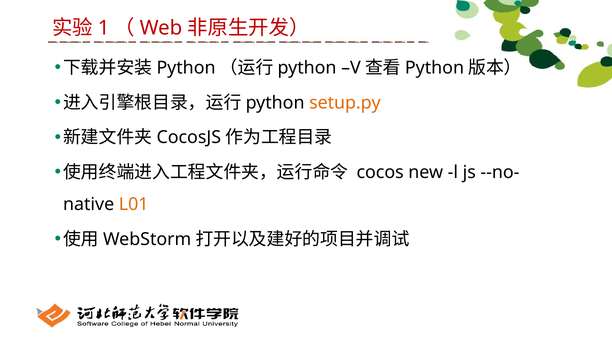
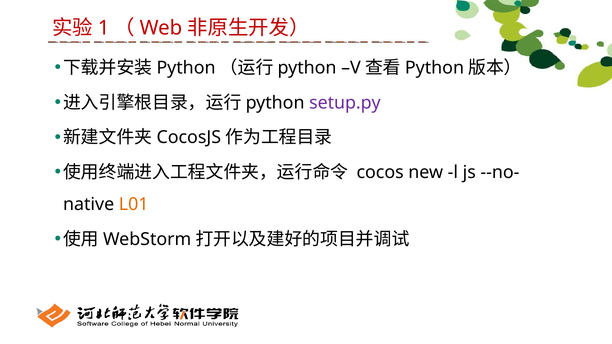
setup.py colour: orange -> purple
